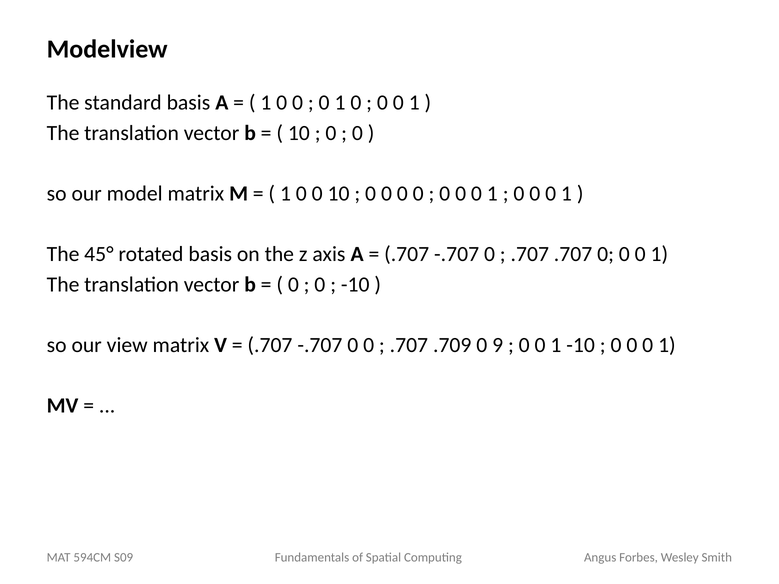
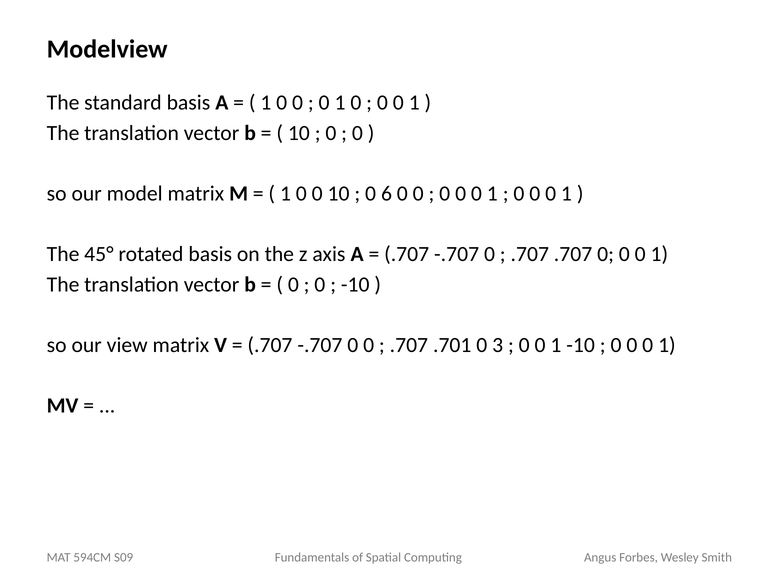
0 at (386, 194): 0 -> 6
.709: .709 -> .701
9: 9 -> 3
